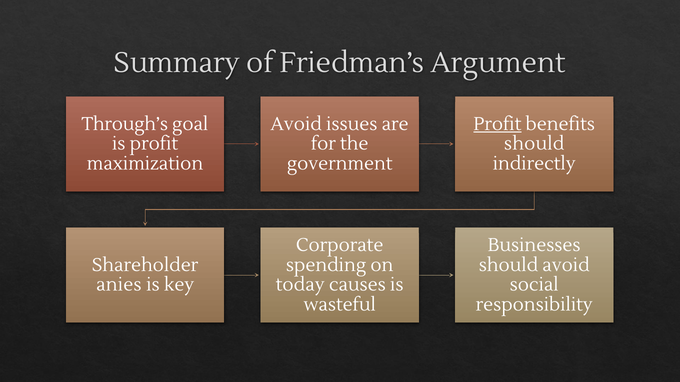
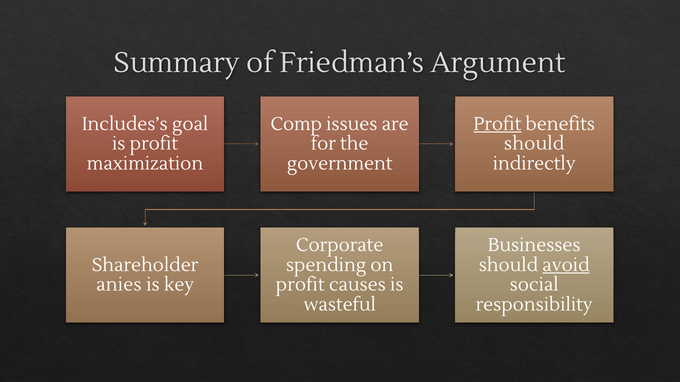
Through’s: Through’s -> Includes’s
Avoid at (296, 124): Avoid -> Comp
avoid at (566, 265) underline: none -> present
today at (300, 285): today -> profit
